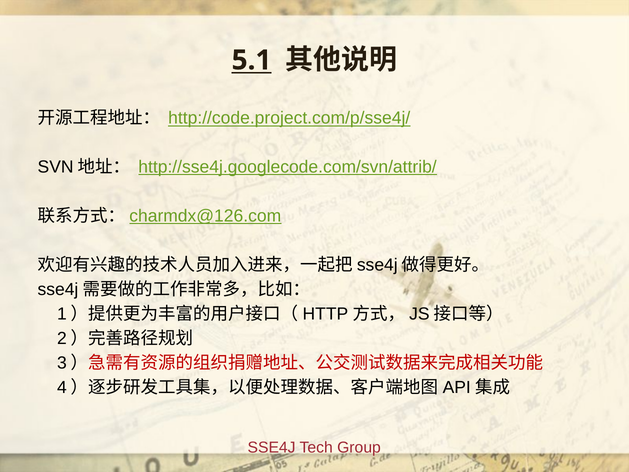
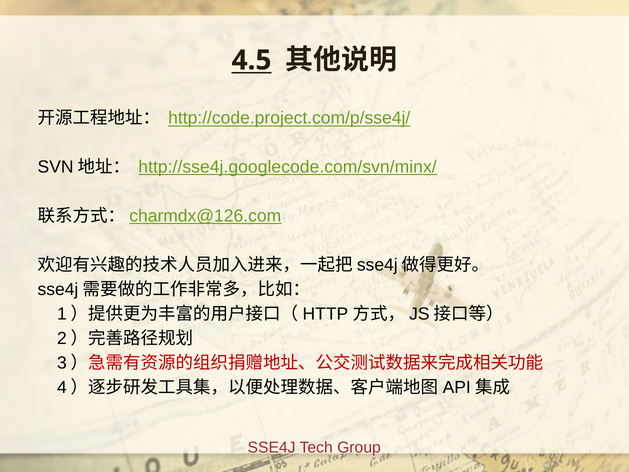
5.1: 5.1 -> 4.5
http://sse4j.googlecode.com/svn/attrib/: http://sse4j.googlecode.com/svn/attrib/ -> http://sse4j.googlecode.com/svn/minx/
